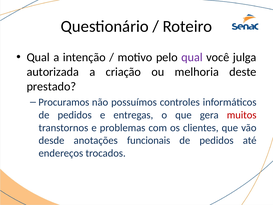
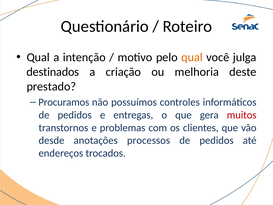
qual at (192, 57) colour: purple -> orange
autorizada: autorizada -> destinados
funcionais: funcionais -> processos
